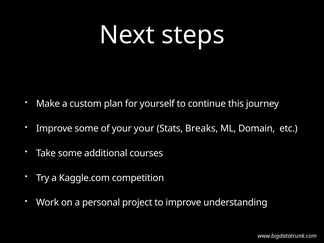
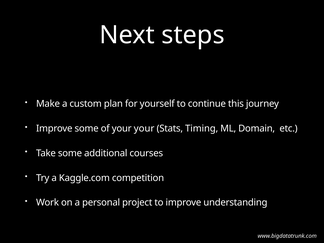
Breaks: Breaks -> Timing
